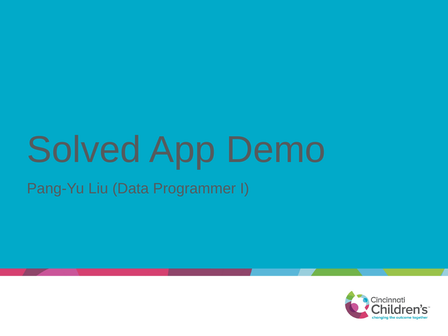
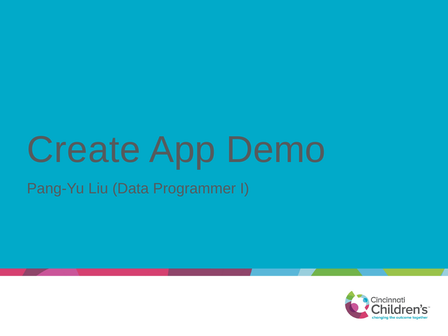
Solved: Solved -> Create
